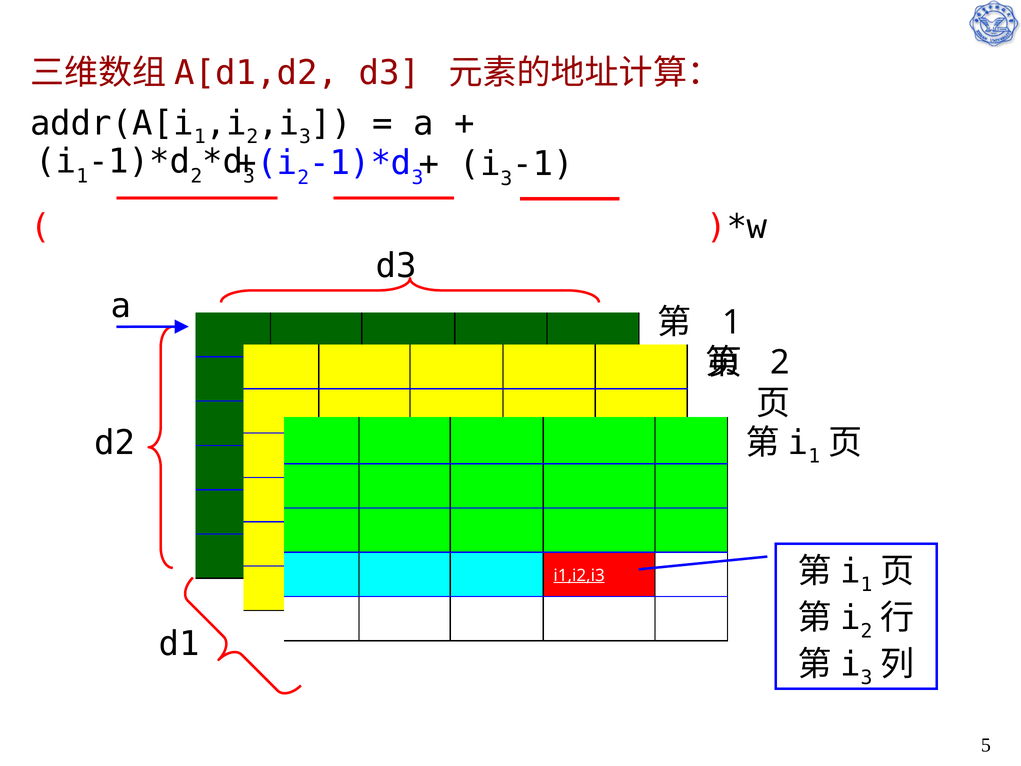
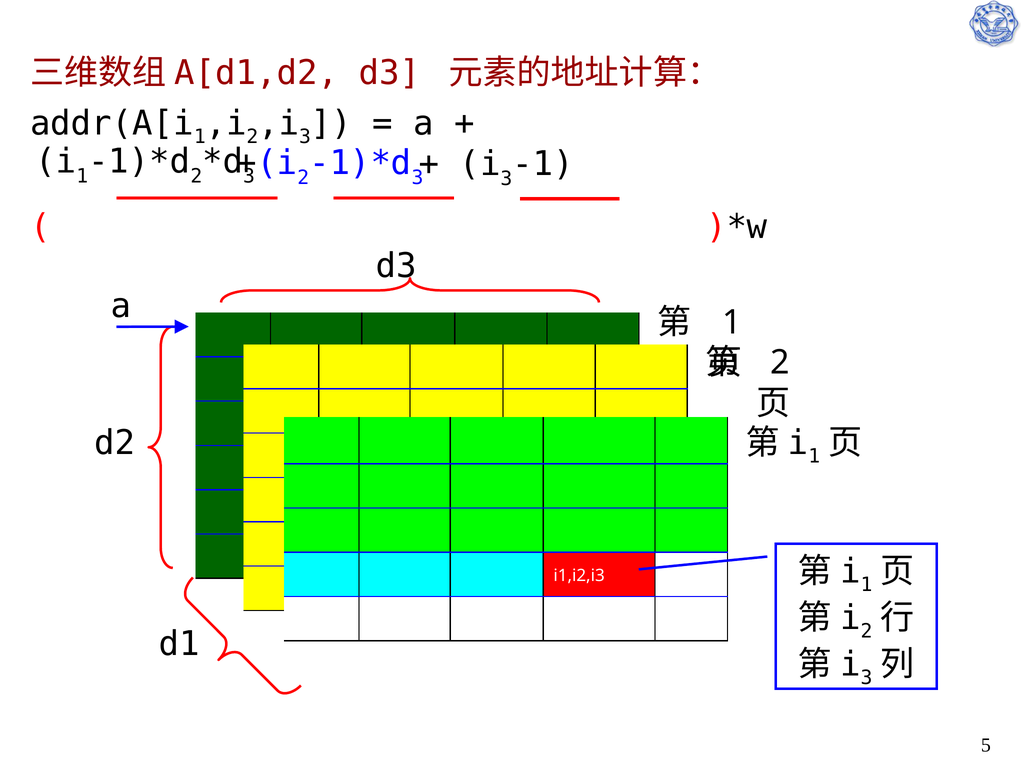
i1,i2,i3 underline: present -> none
